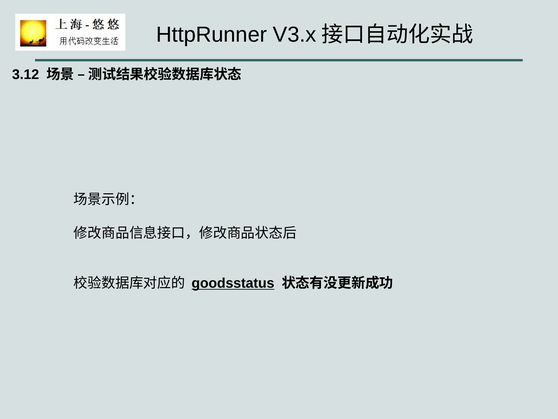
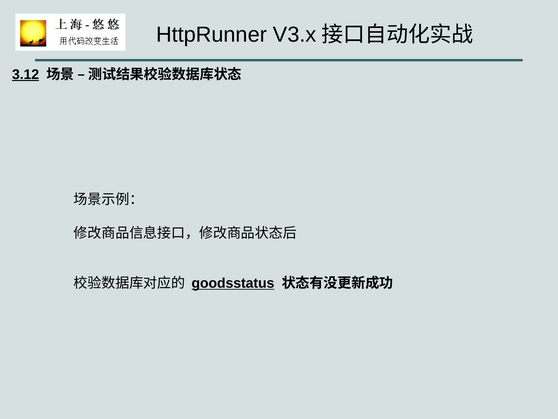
3.12 underline: none -> present
